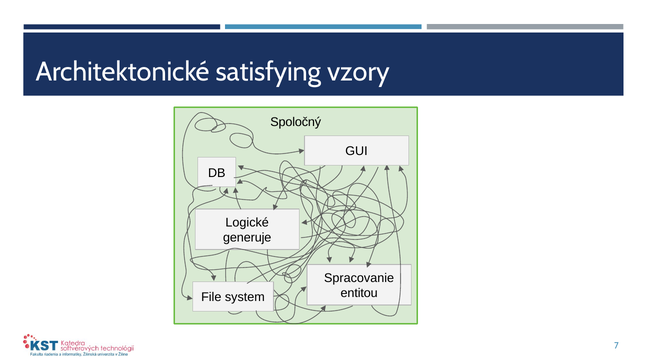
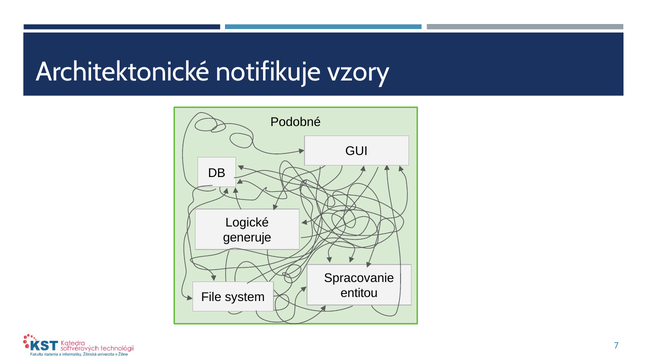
satisfying: satisfying -> notifikuje
Spoločný: Spoločný -> Podobné
